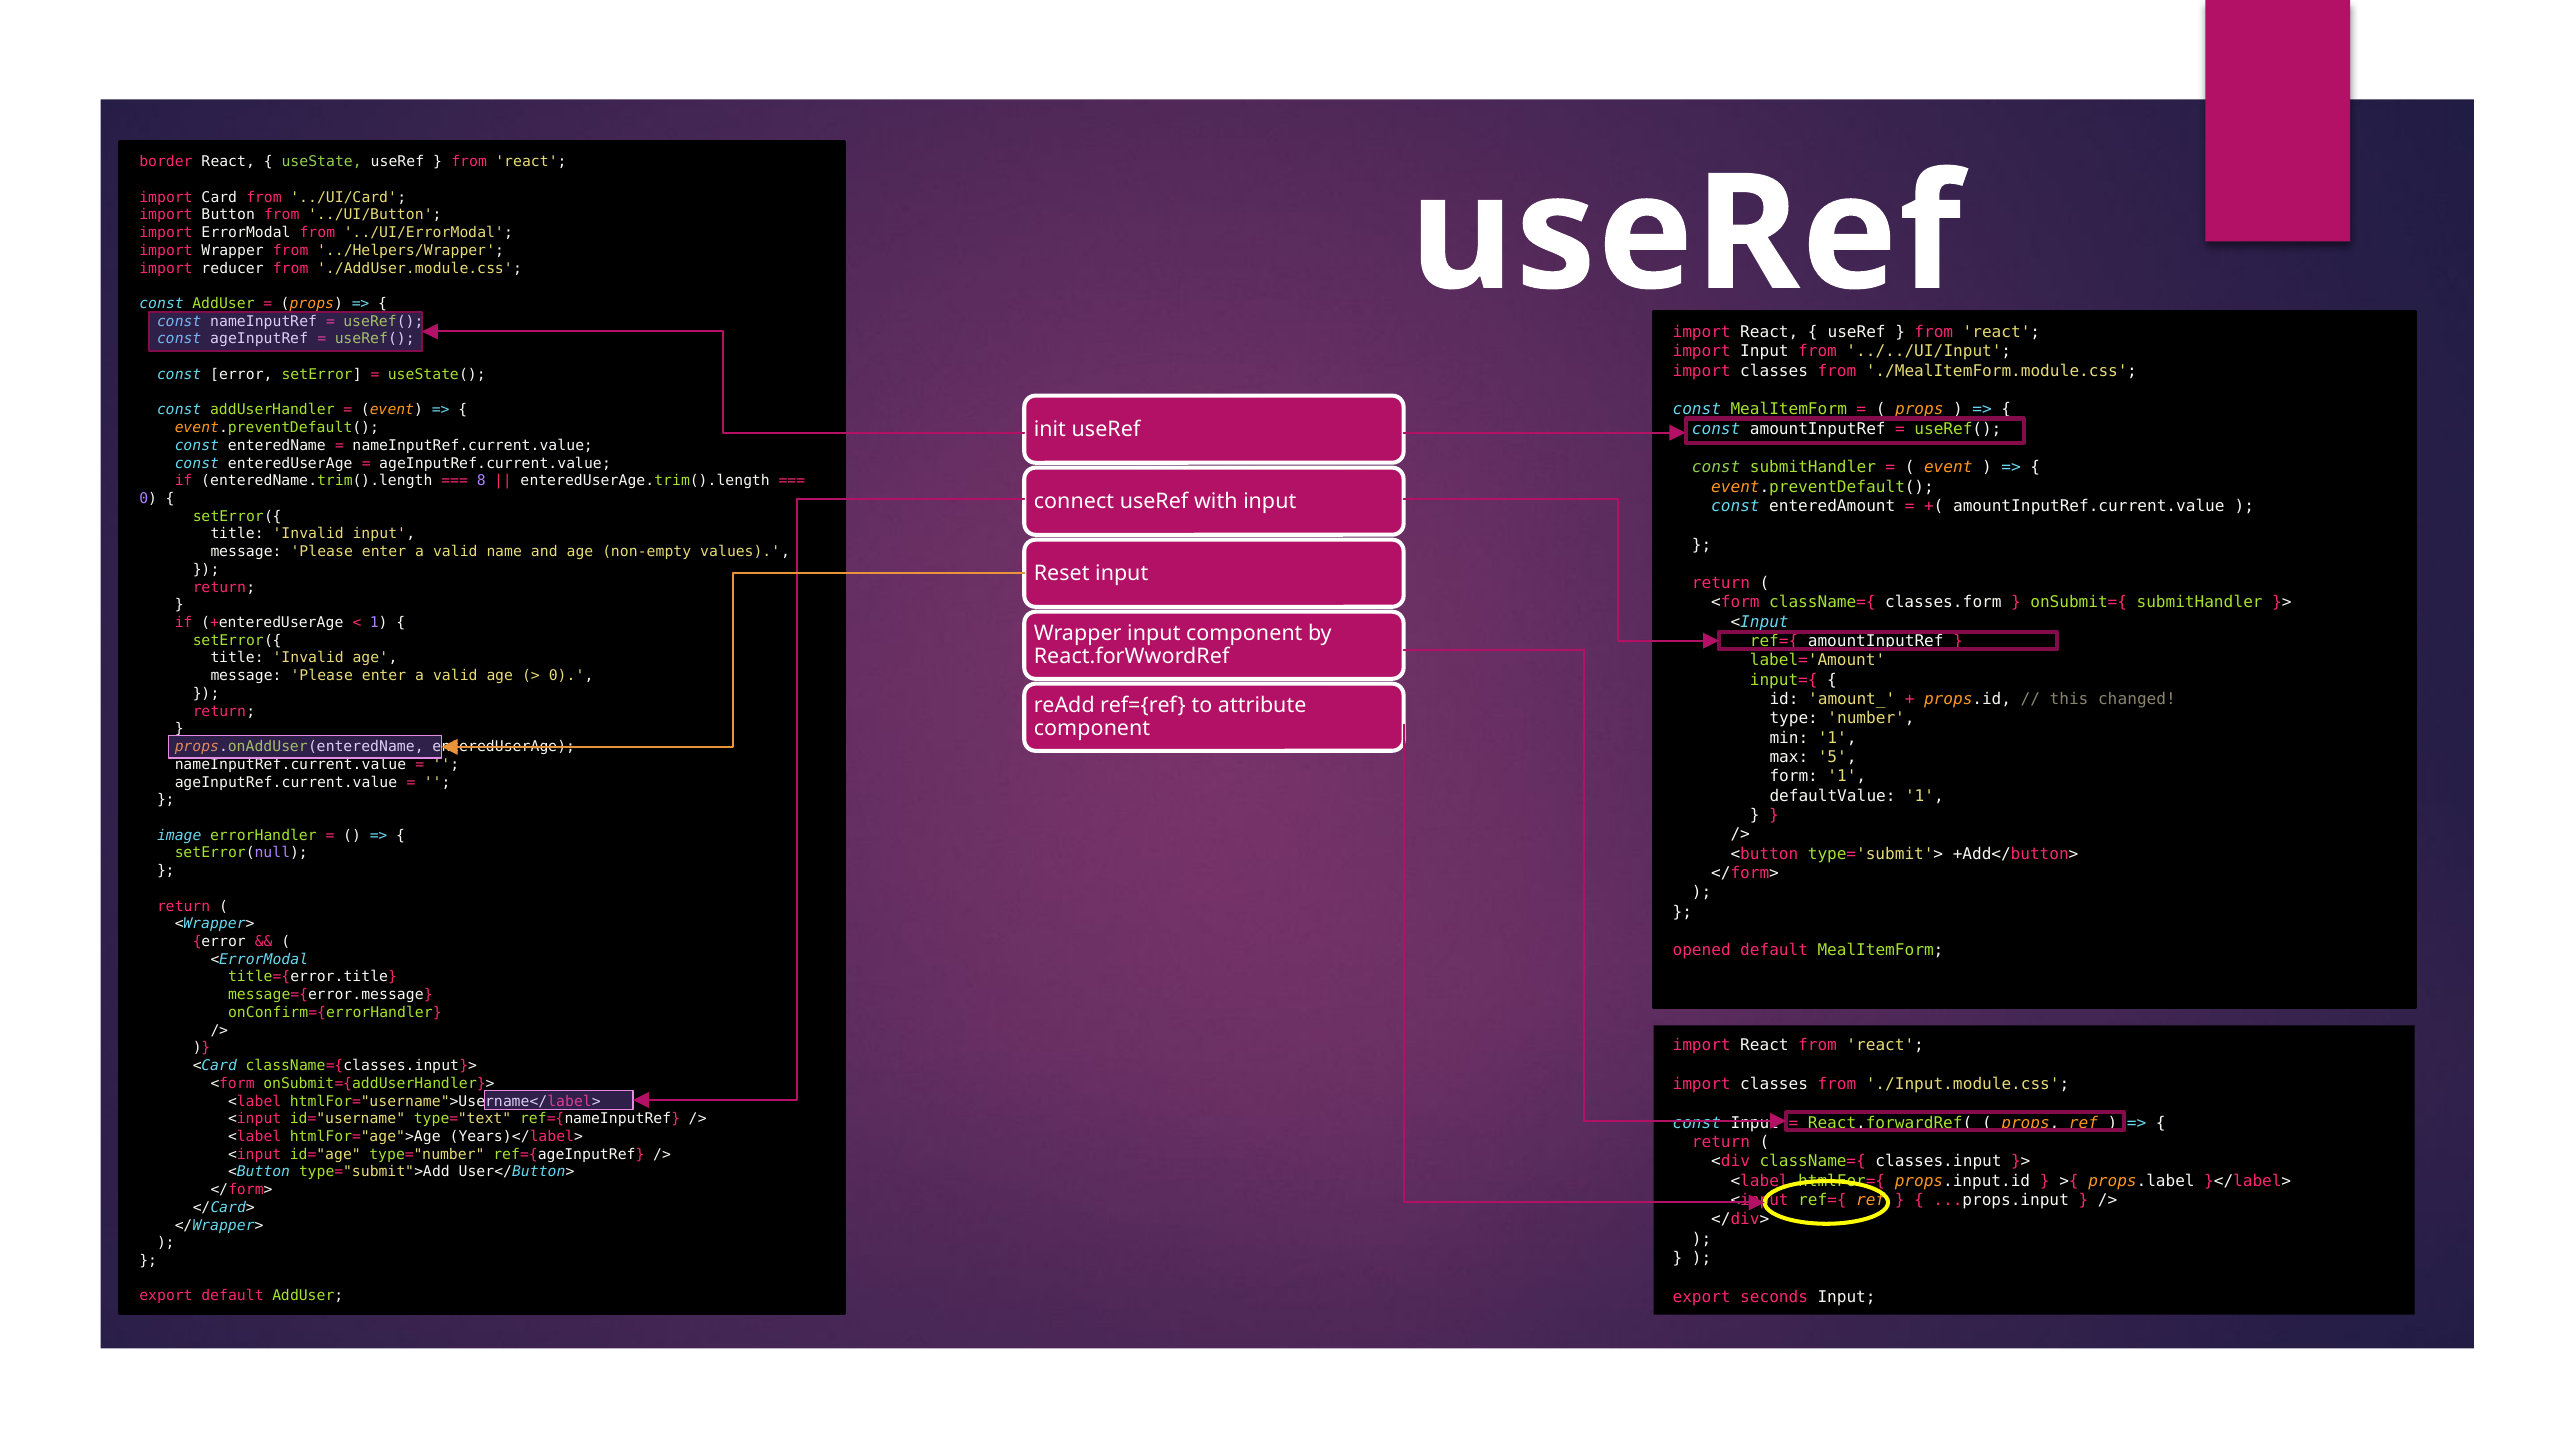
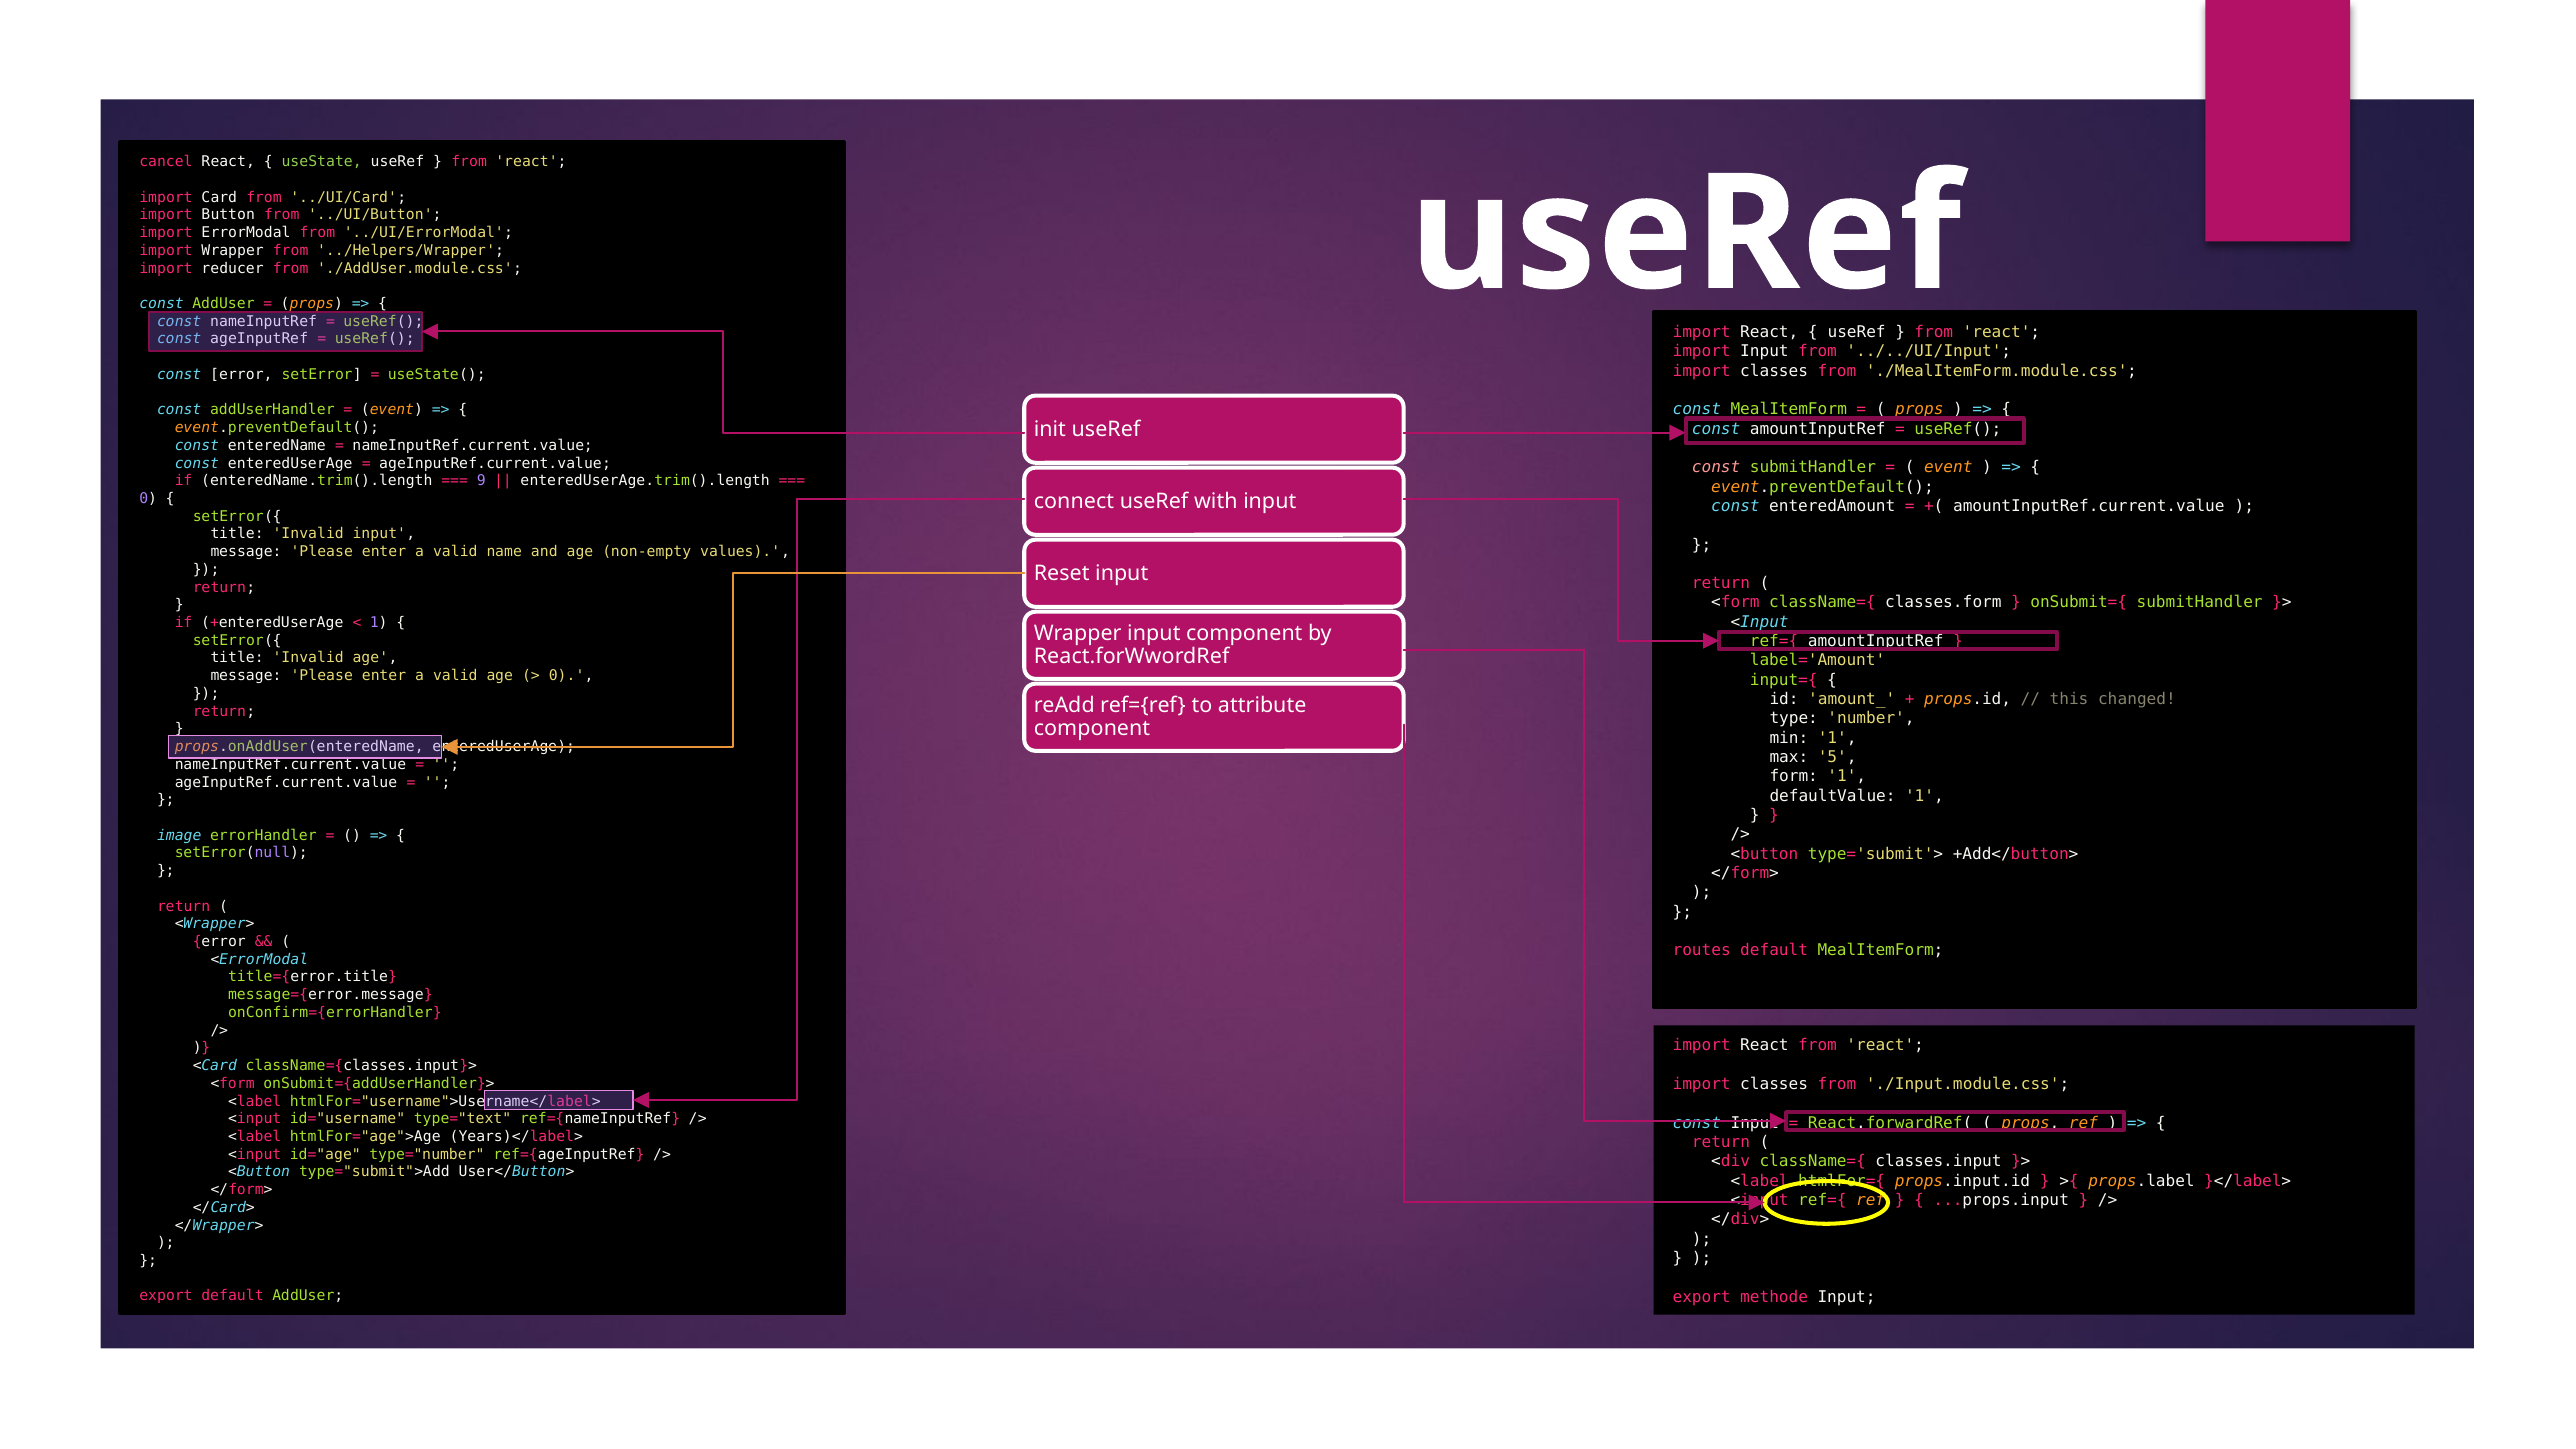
border: border -> cancel
const at (1716, 467) colour: light green -> pink
8: 8 -> 9
opened: opened -> routes
seconds: seconds -> methode
